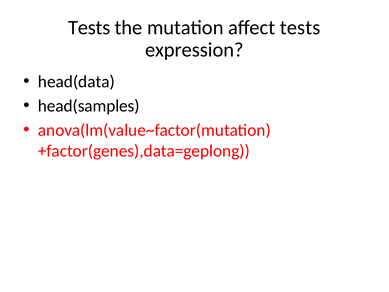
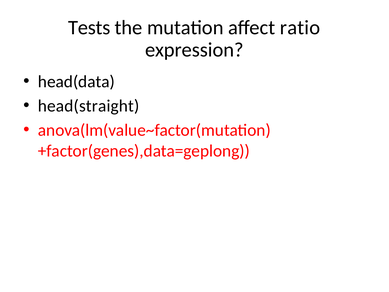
affect tests: tests -> ratio
head(samples: head(samples -> head(straight
